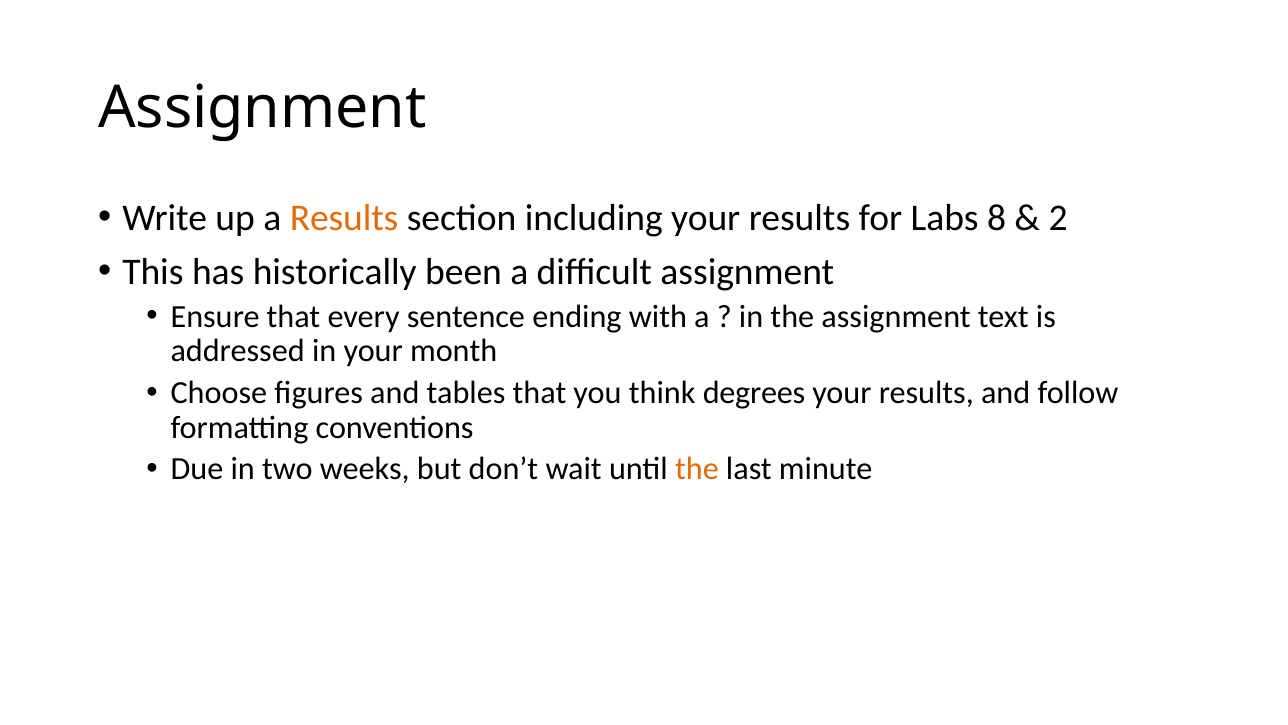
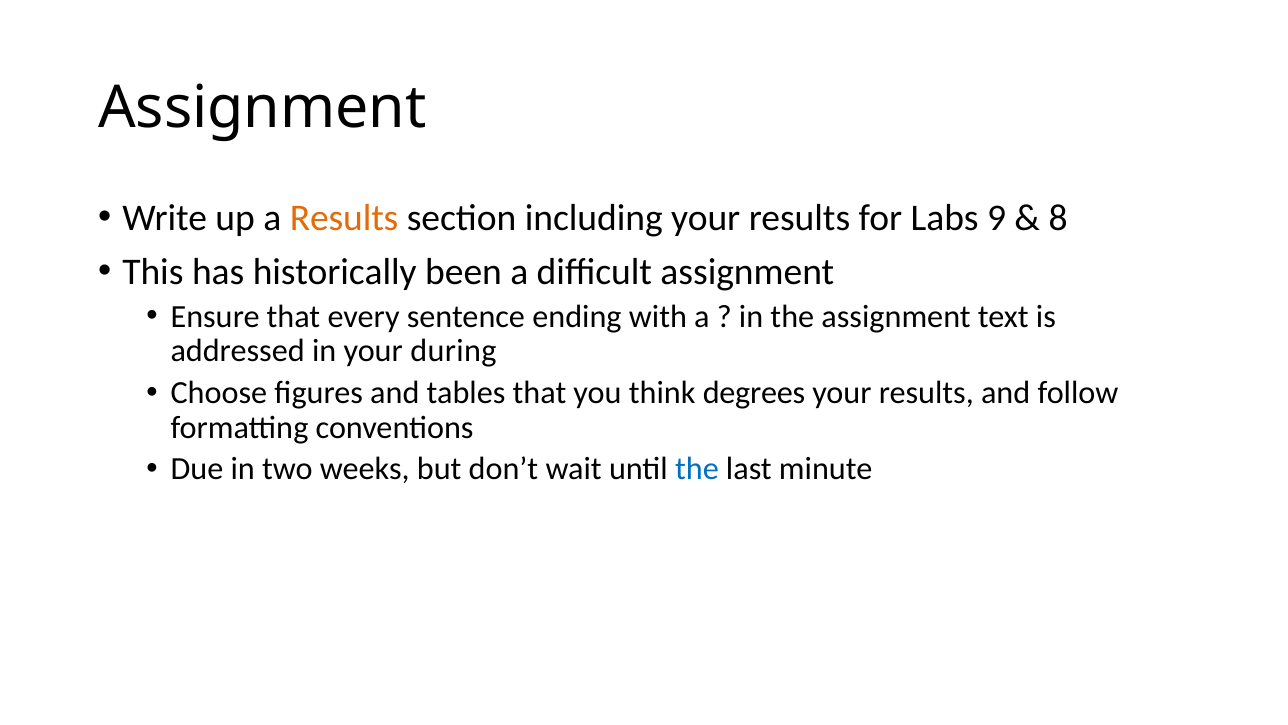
8: 8 -> 9
2: 2 -> 8
month: month -> during
the at (697, 469) colour: orange -> blue
